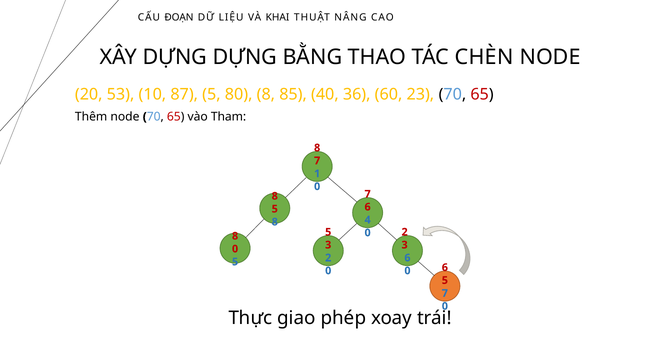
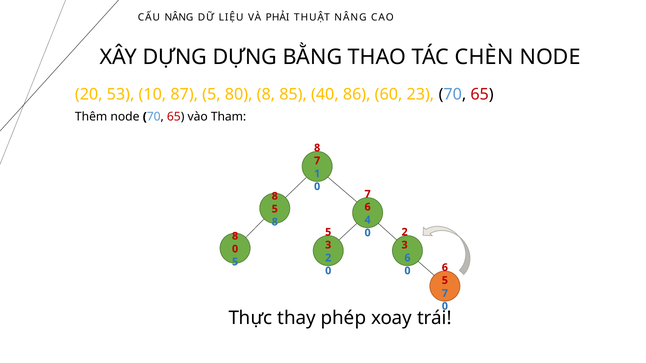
CẤU ĐOẠN: ĐOẠN -> NÂNG
KHAI: KHAI -> PHẢI
36: 36 -> 86
giao: giao -> thay
